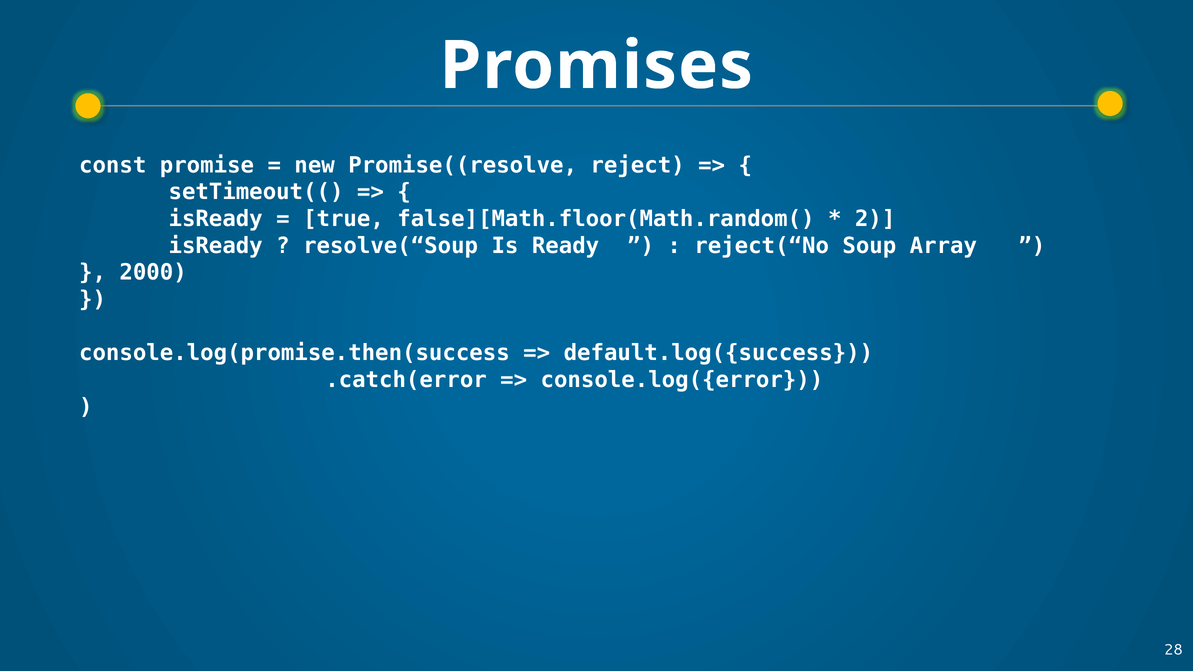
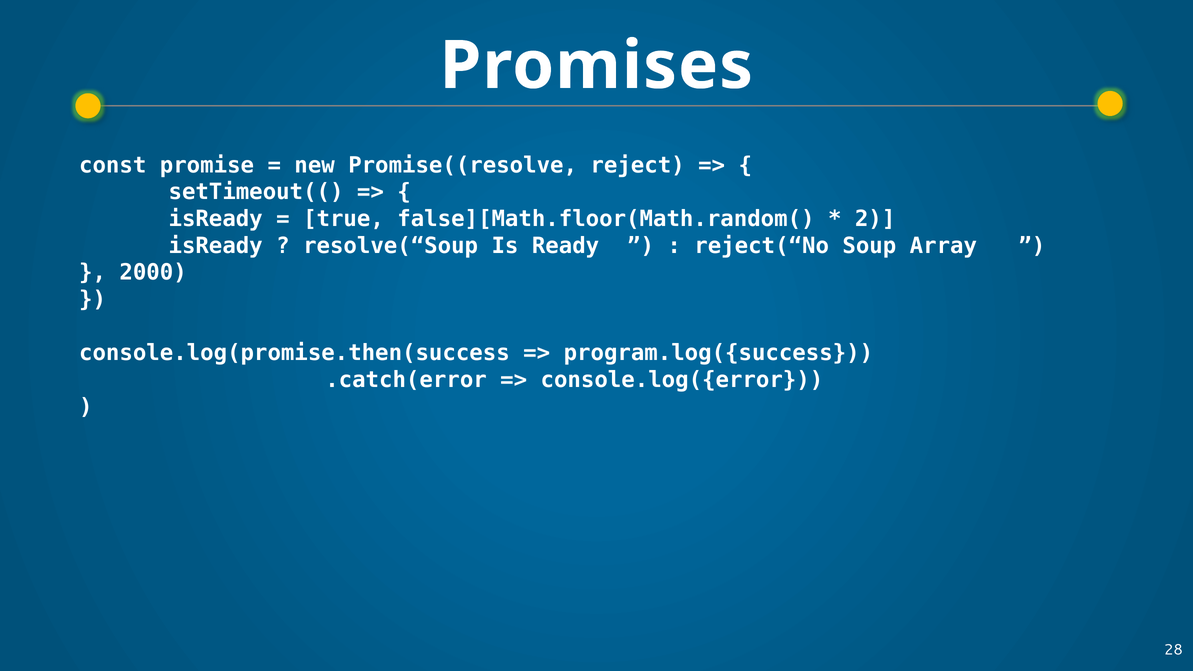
default.log({success: default.log({success -> program.log({success
